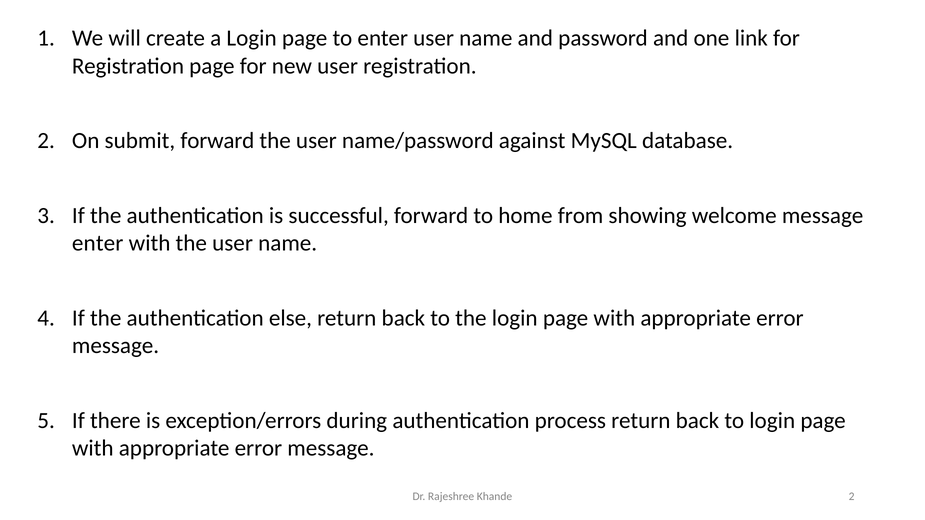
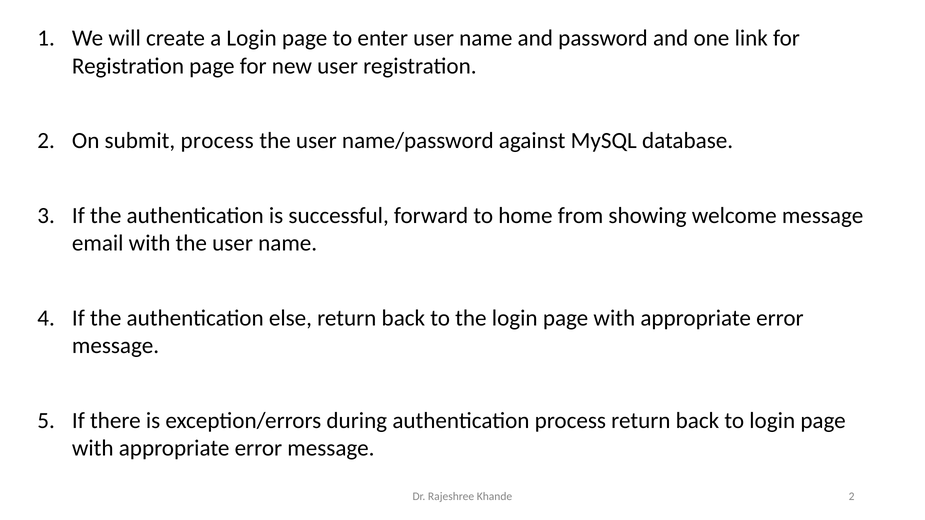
submit forward: forward -> process
enter at (98, 243): enter -> email
